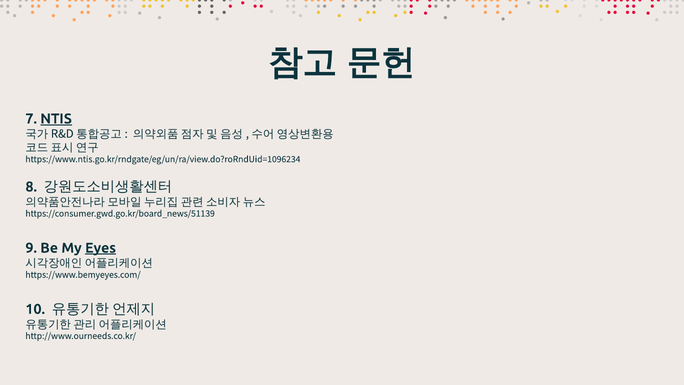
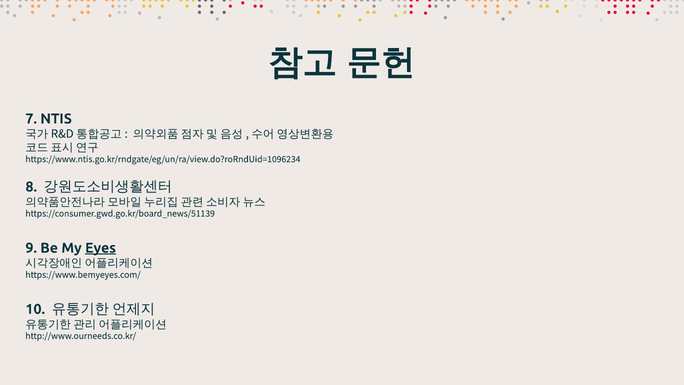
NTIS underline: present -> none
